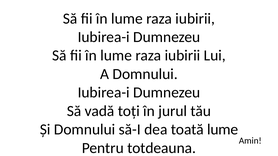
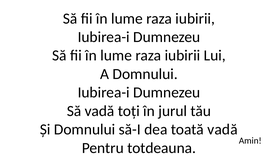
toată lume: lume -> vadă
